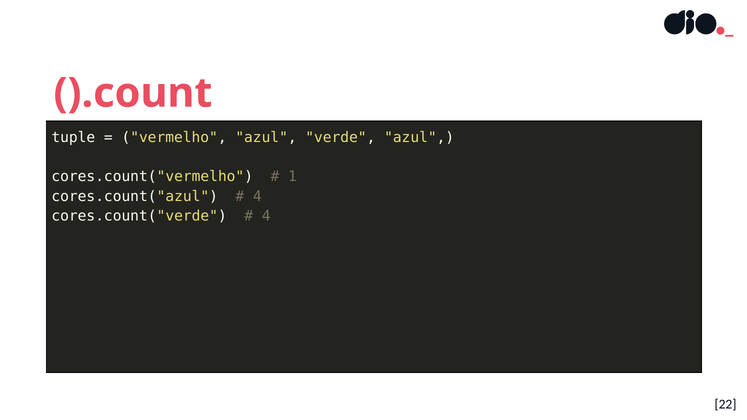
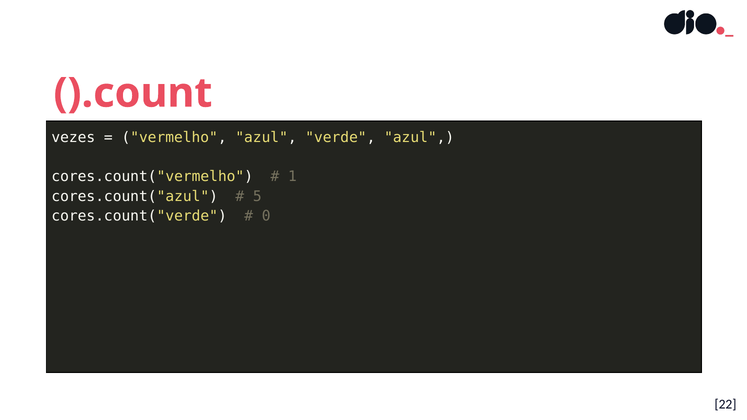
tuple: tuple -> vezes
4 at (257, 196): 4 -> 5
4 at (266, 216): 4 -> 0
